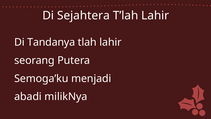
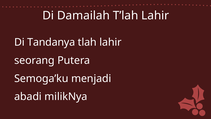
Sejahtera: Sejahtera -> Damailah
